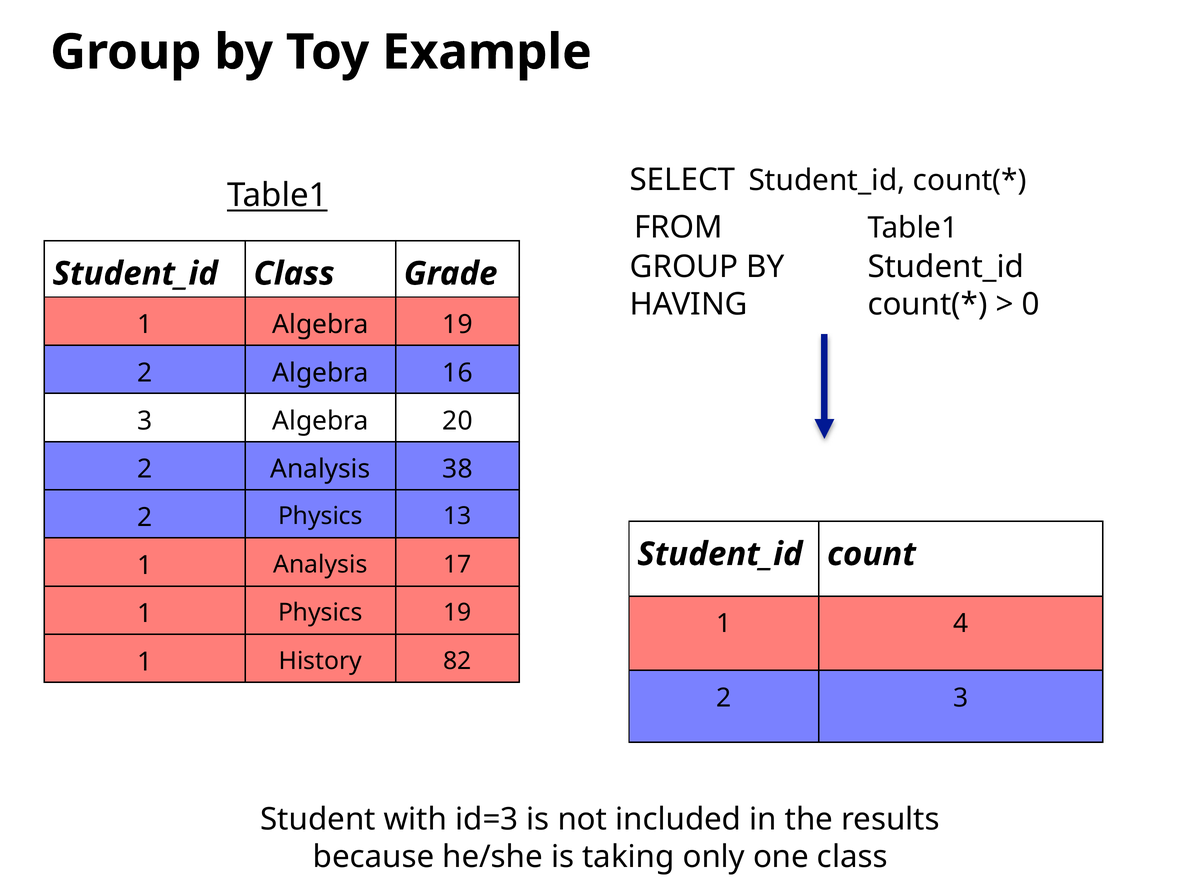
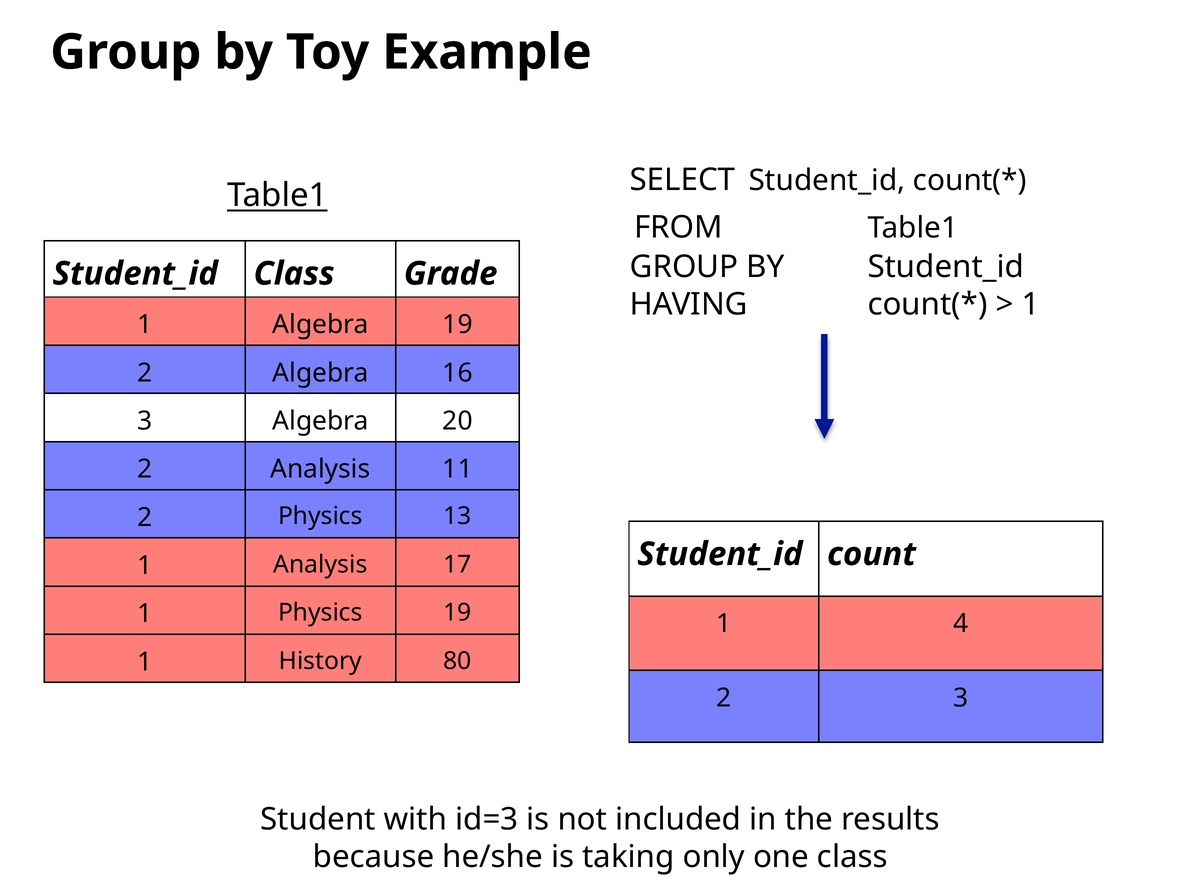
0 at (1031, 305): 0 -> 1
38: 38 -> 11
82: 82 -> 80
